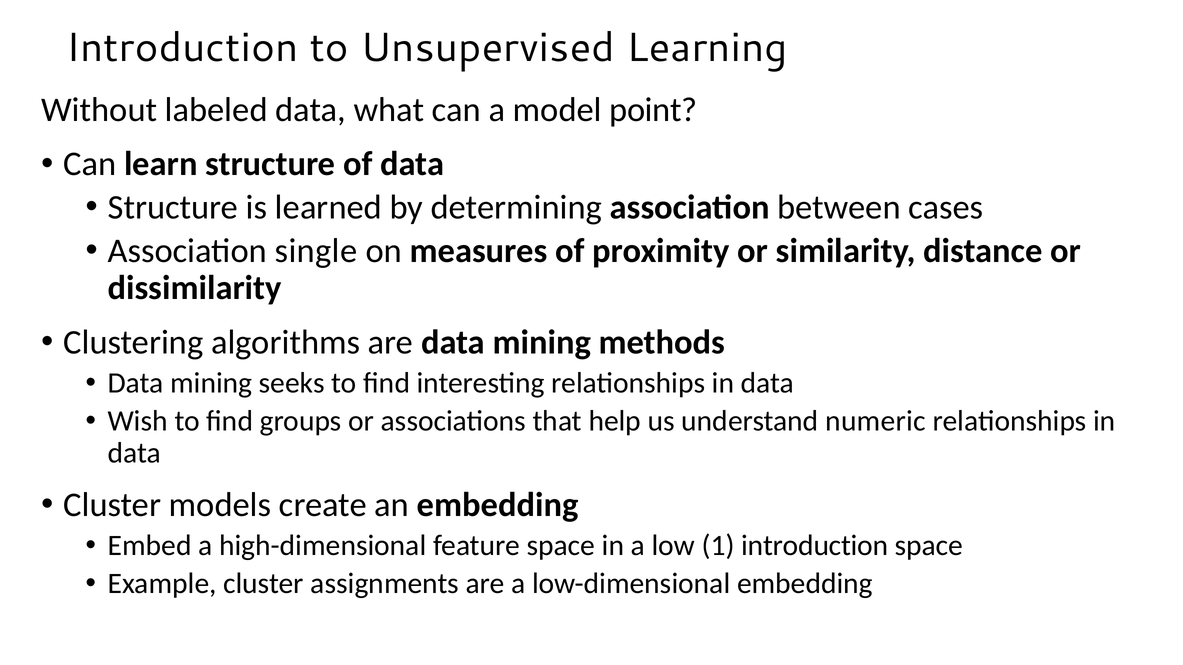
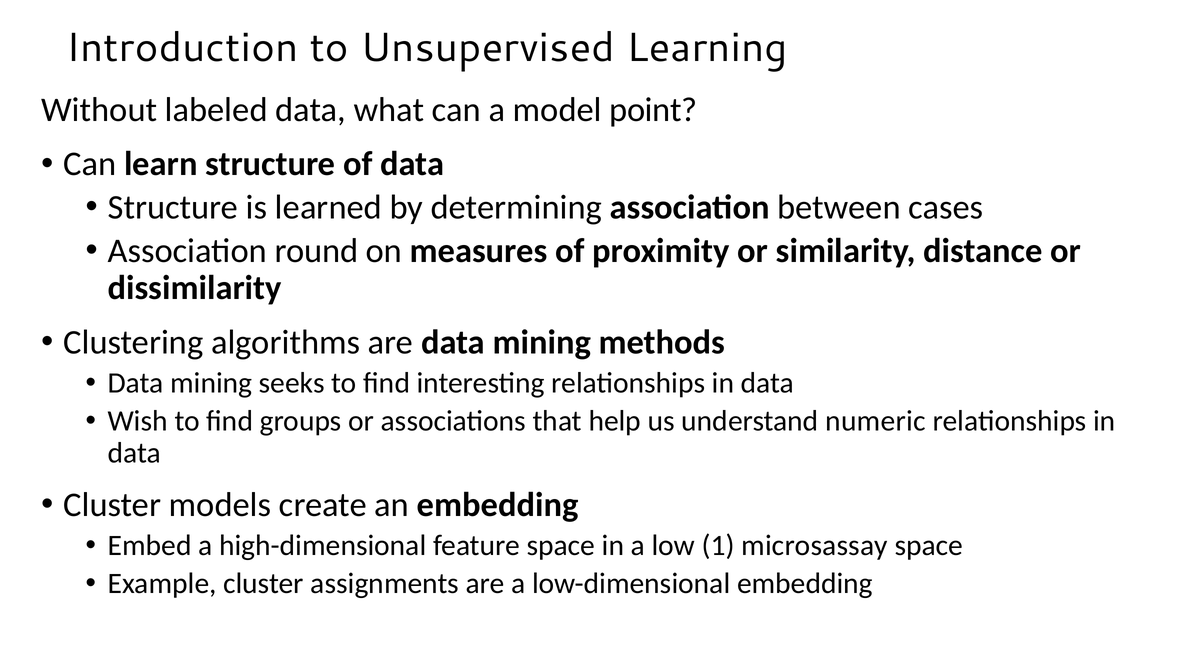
single: single -> round
1 introduction: introduction -> microsassay
